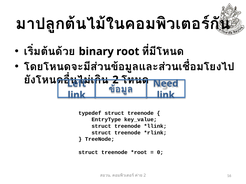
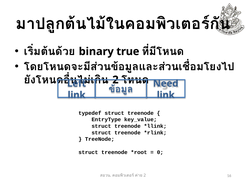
root: root -> true
